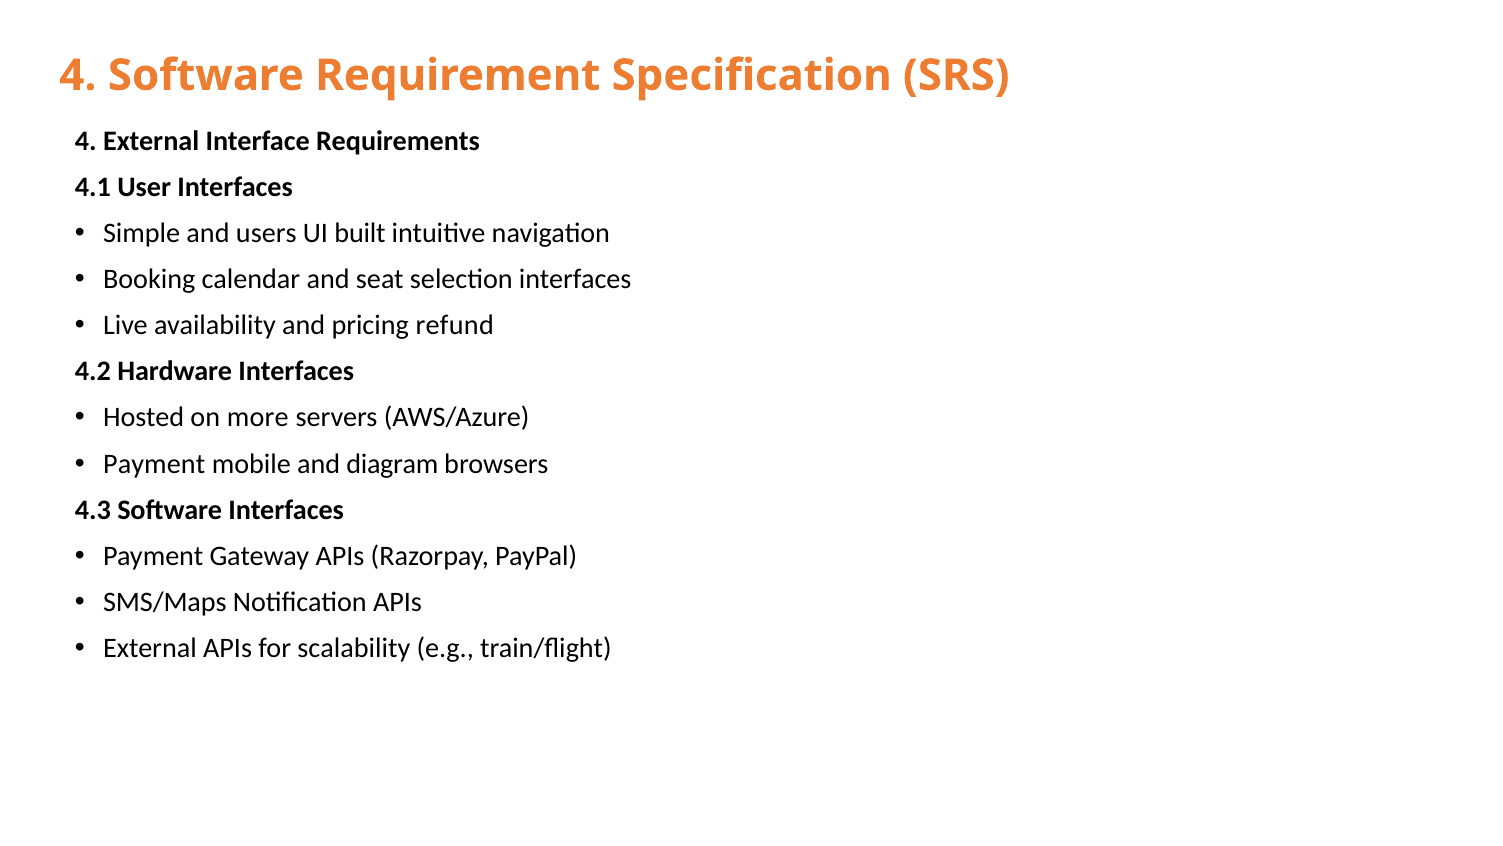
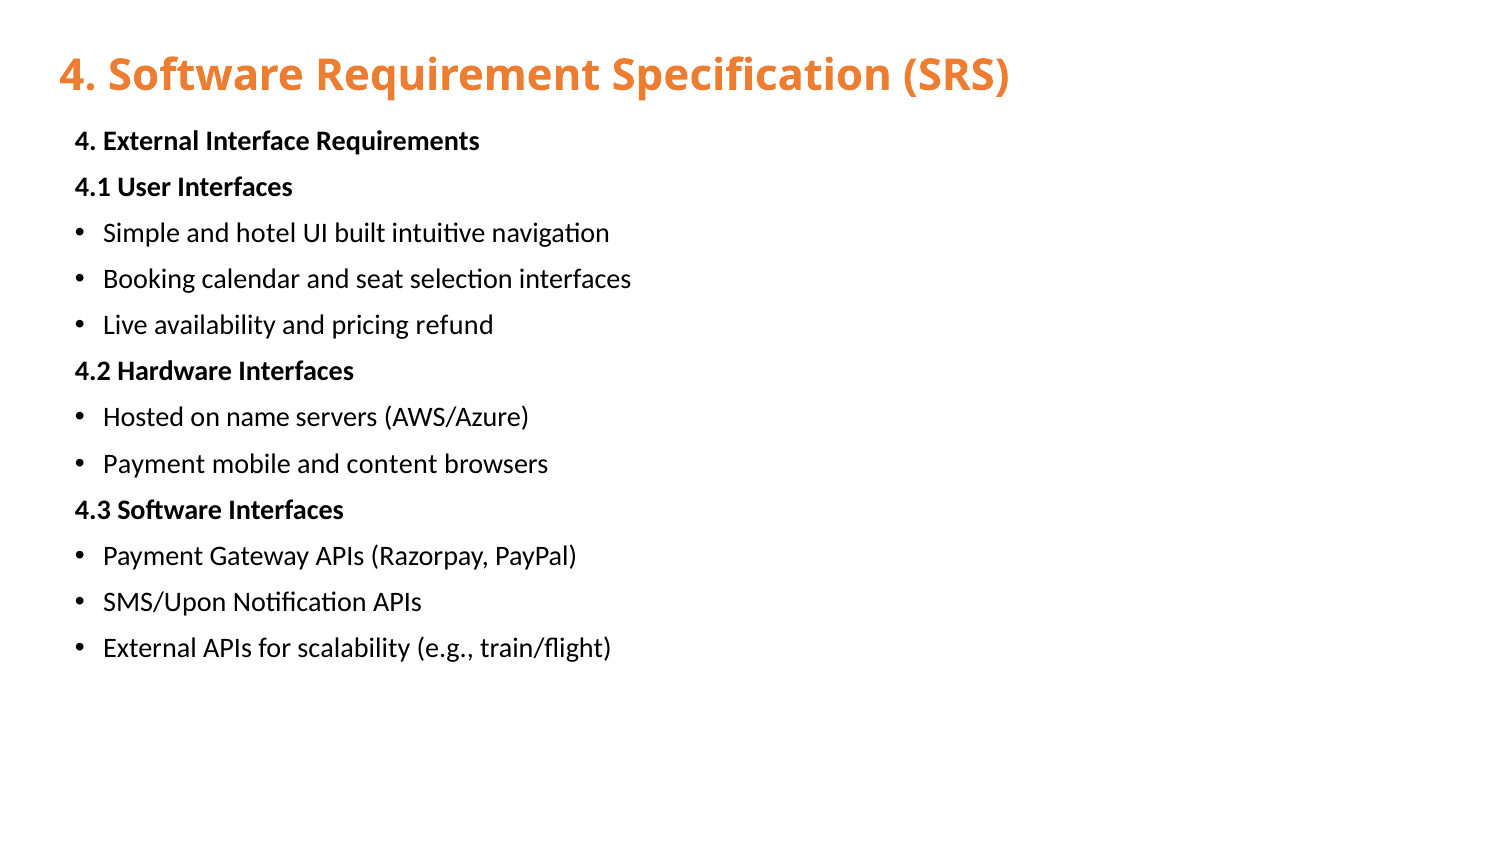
users: users -> hotel
more: more -> name
diagram: diagram -> content
SMS/Maps: SMS/Maps -> SMS/Upon
